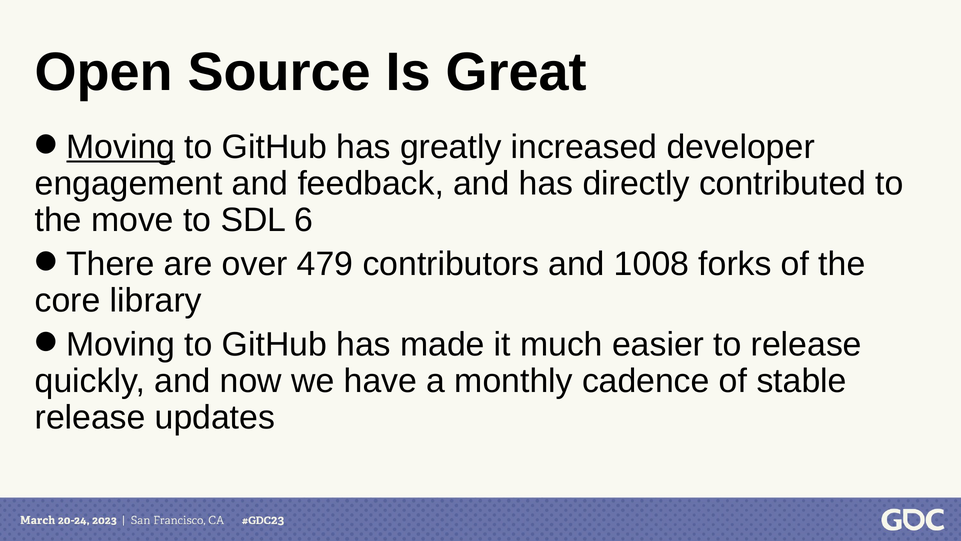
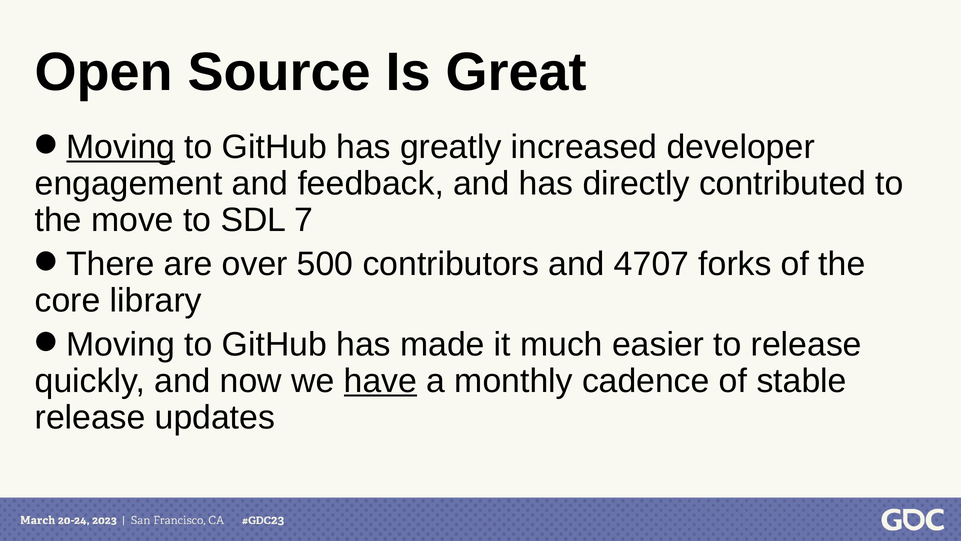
6: 6 -> 7
479: 479 -> 500
1008: 1008 -> 4707
have underline: none -> present
